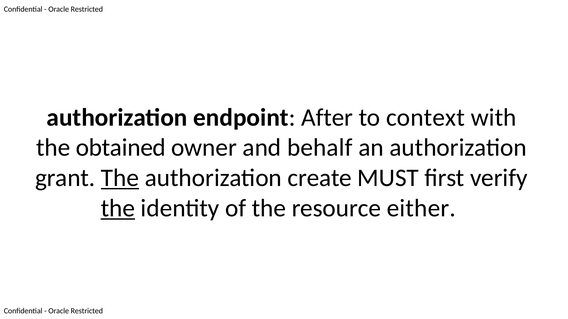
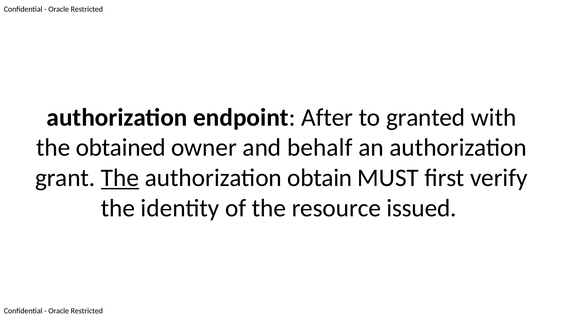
context: context -> granted
create: create -> obtain
the at (118, 208) underline: present -> none
either: either -> issued
